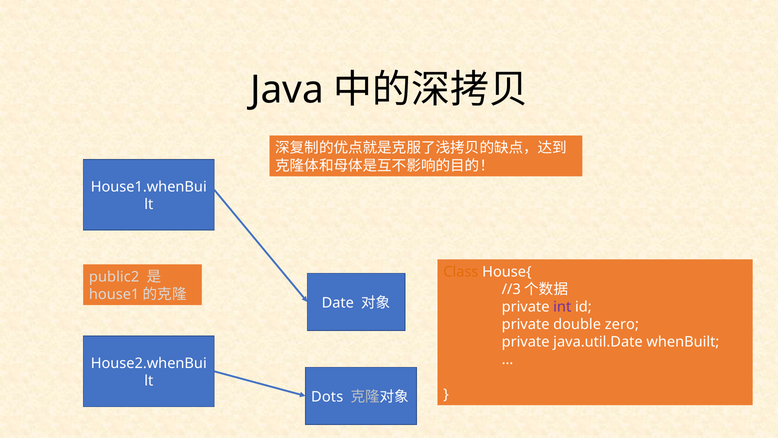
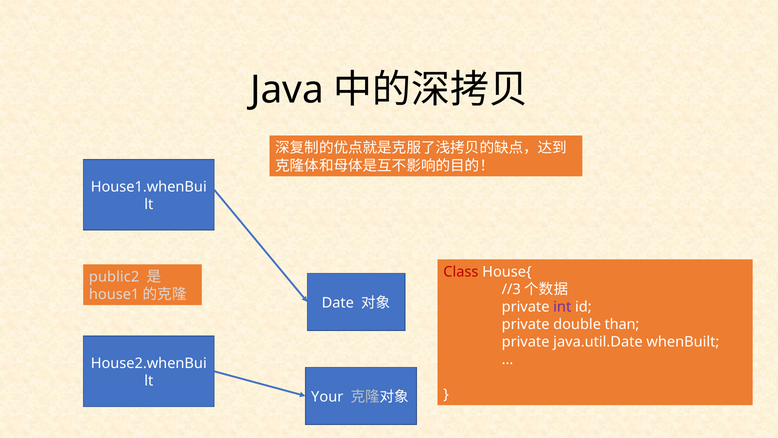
Class colour: orange -> red
zero: zero -> than
Dots: Dots -> Your
